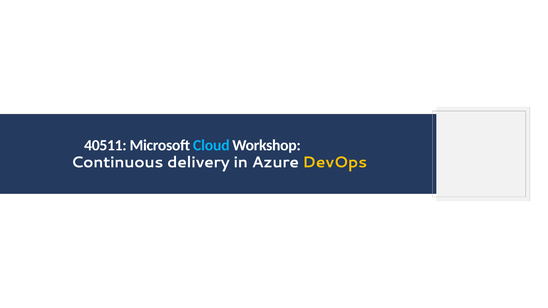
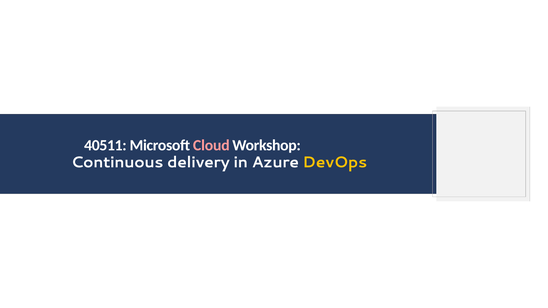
Cloud colour: light blue -> pink
